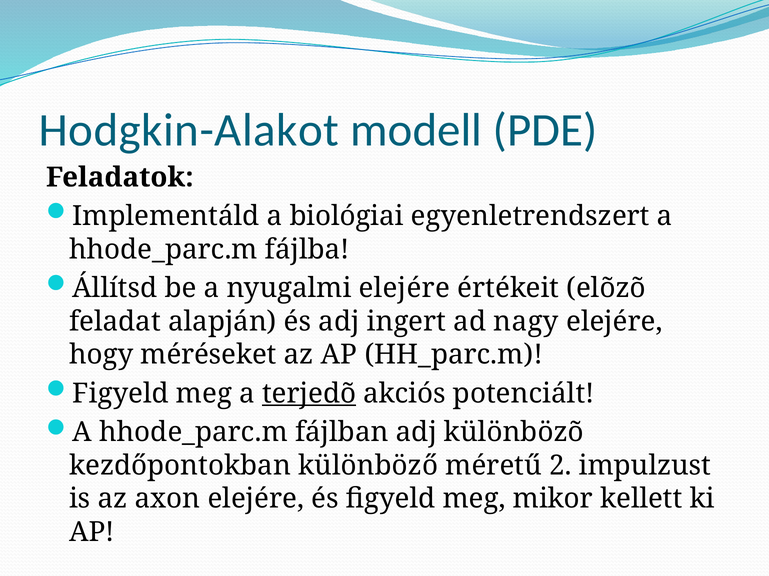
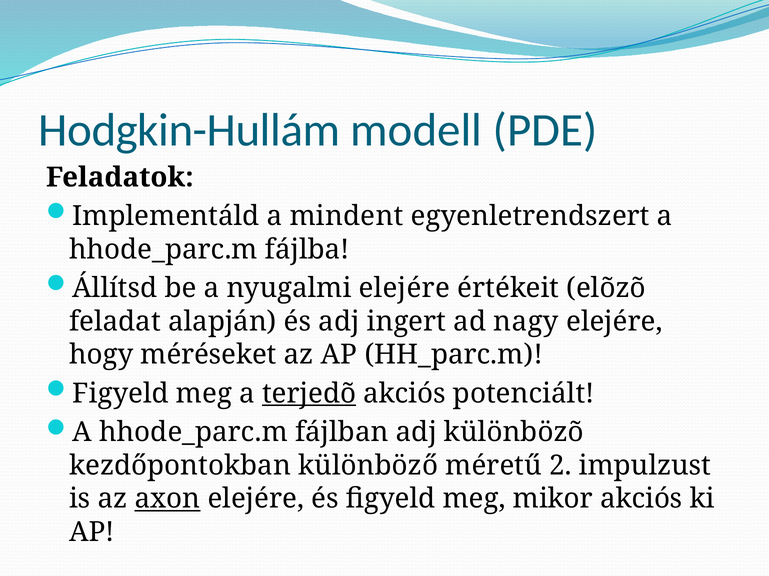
Hodgkin-Alakot: Hodgkin-Alakot -> Hodgkin-Hullám
biológiai: biológiai -> mindent
axon underline: none -> present
mikor kellett: kellett -> akciós
